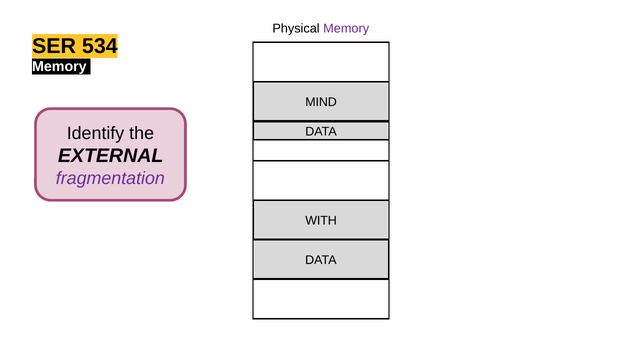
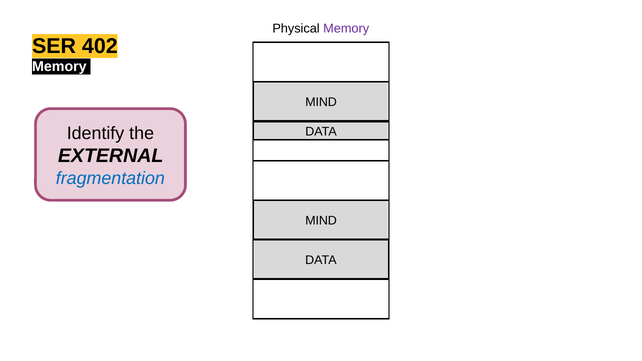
534: 534 -> 402
fragmentation colour: purple -> blue
WITH at (321, 221): WITH -> MIND
